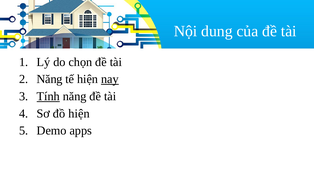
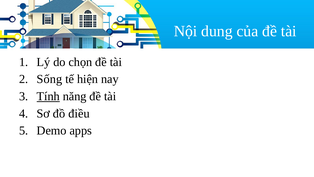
Năng at (50, 79): Năng -> Sống
nay underline: present -> none
đồ hiện: hiện -> điều
